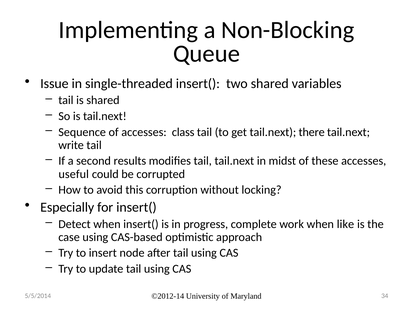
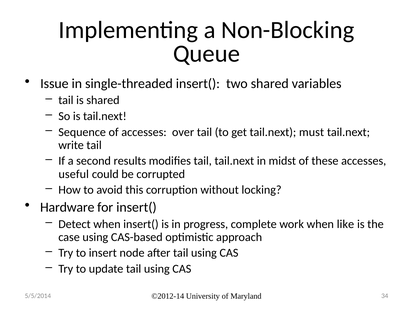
class: class -> over
there: there -> must
Especially: Especially -> Hardware
